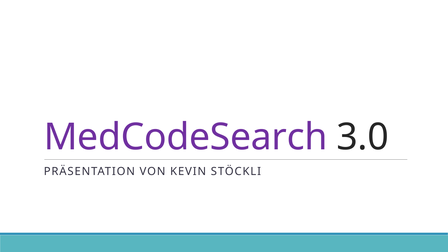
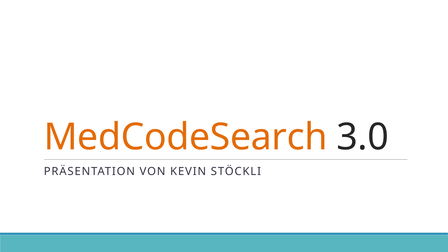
MedCodeSearch colour: purple -> orange
